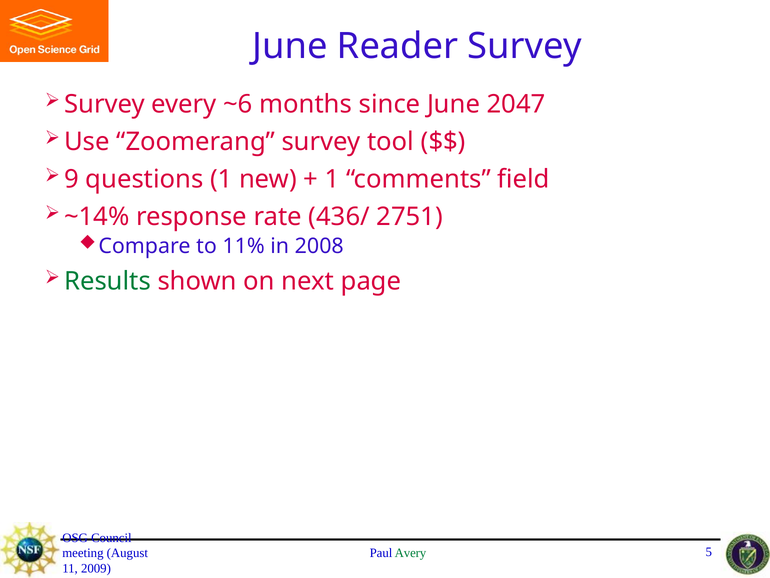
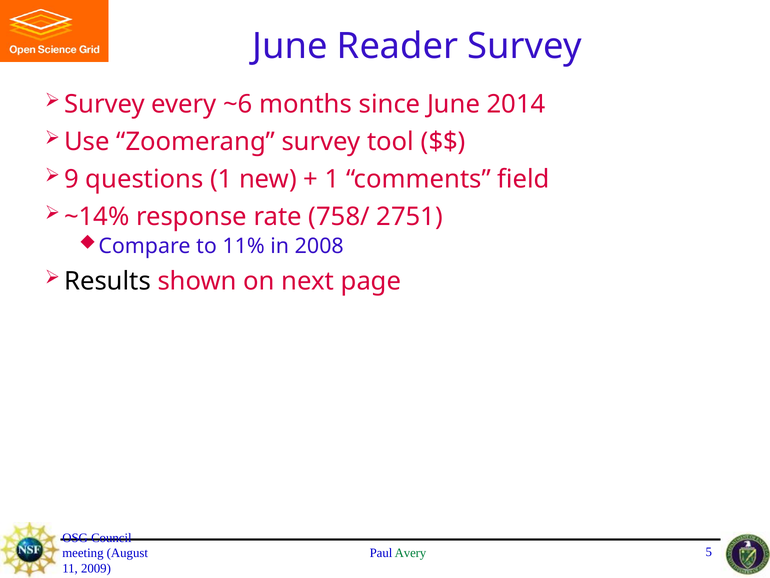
2047: 2047 -> 2014
436/: 436/ -> 758/
Results colour: green -> black
